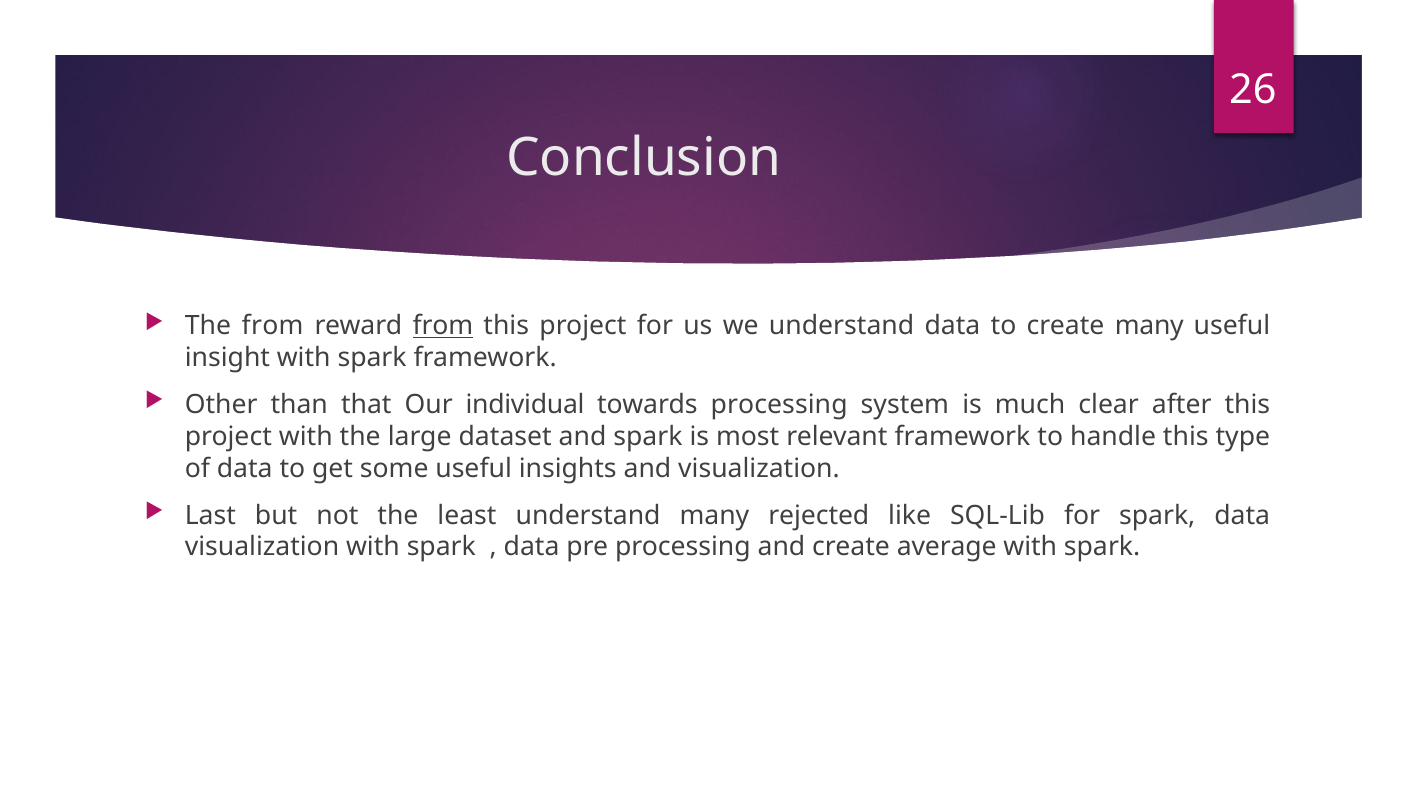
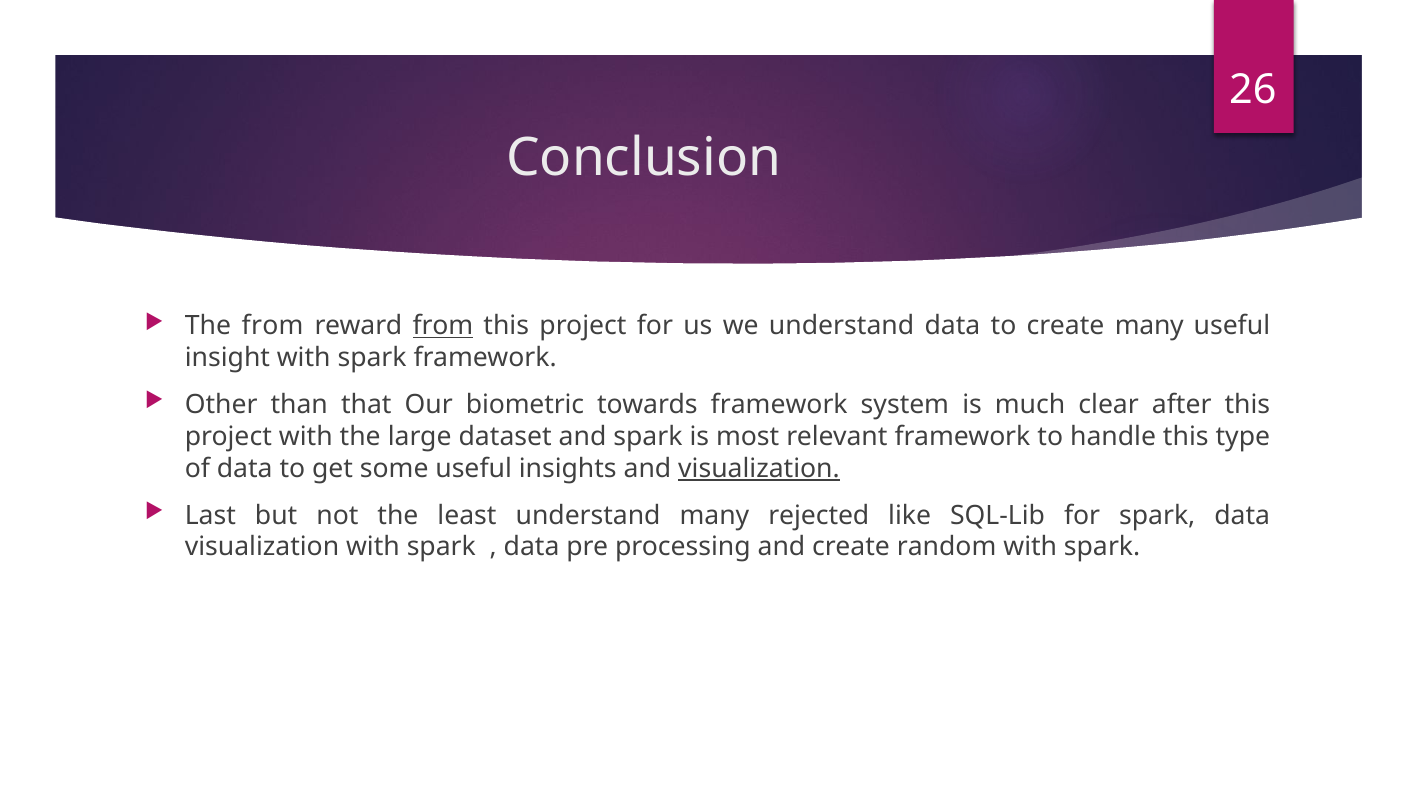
individual: individual -> biometric
towards processing: processing -> framework
visualization at (759, 468) underline: none -> present
average: average -> random
